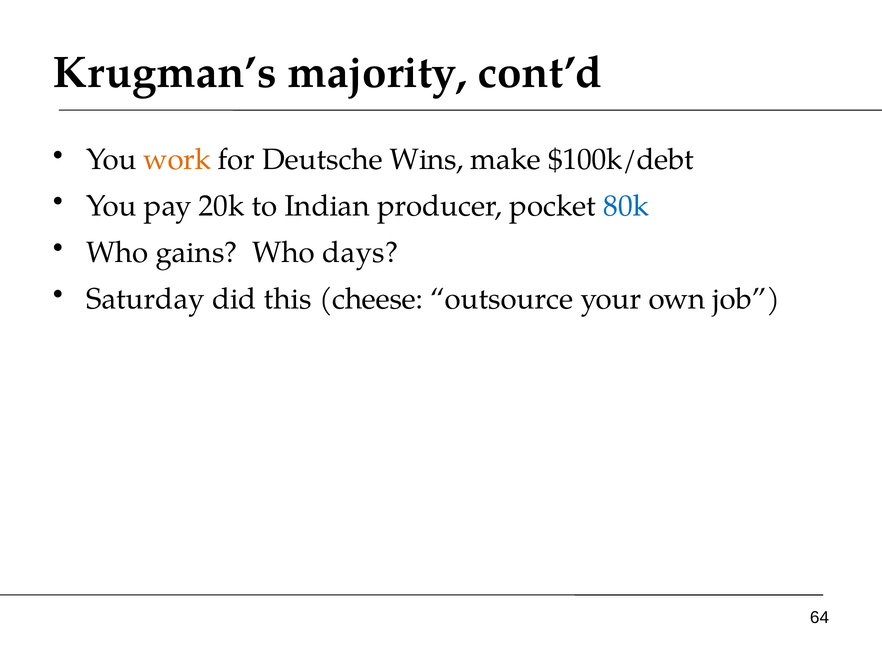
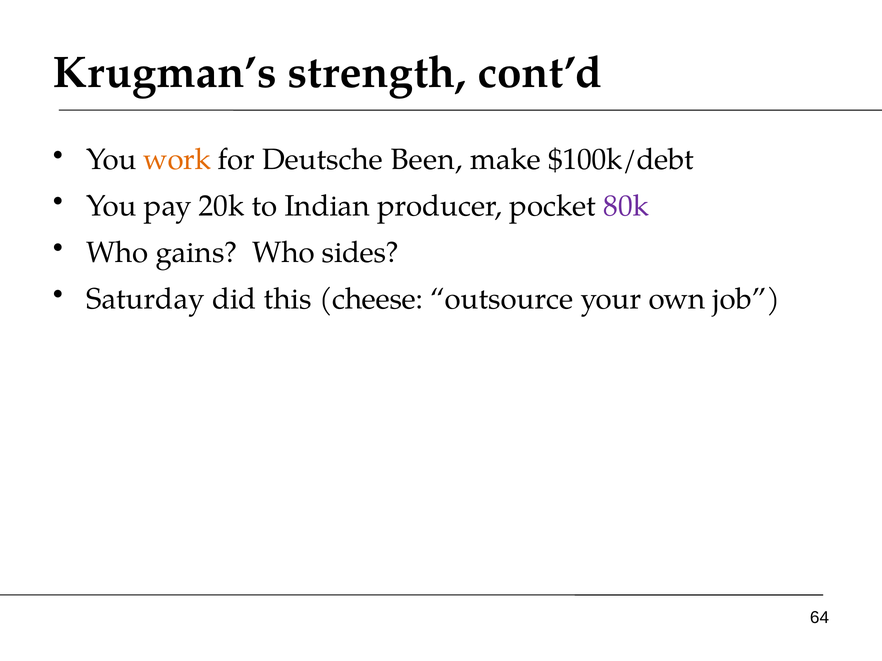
majority: majority -> strength
Wins: Wins -> Been
80k colour: blue -> purple
days: days -> sides
